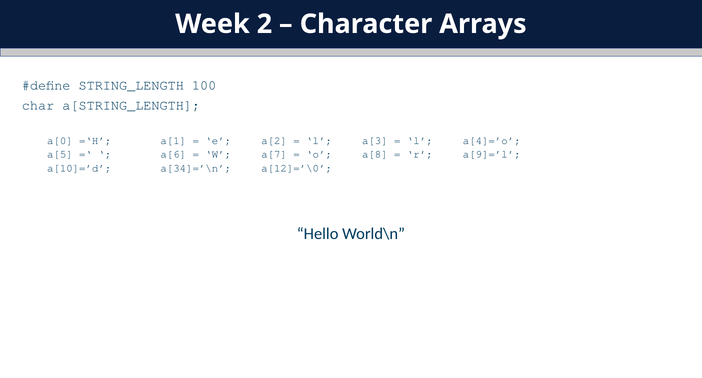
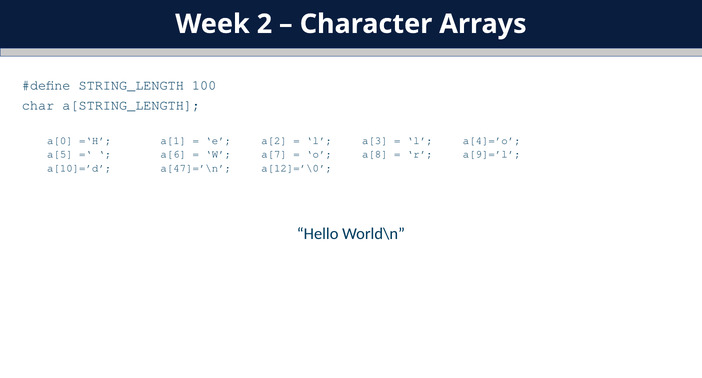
a[34]=’\n: a[34]=’\n -> a[47]=’\n
